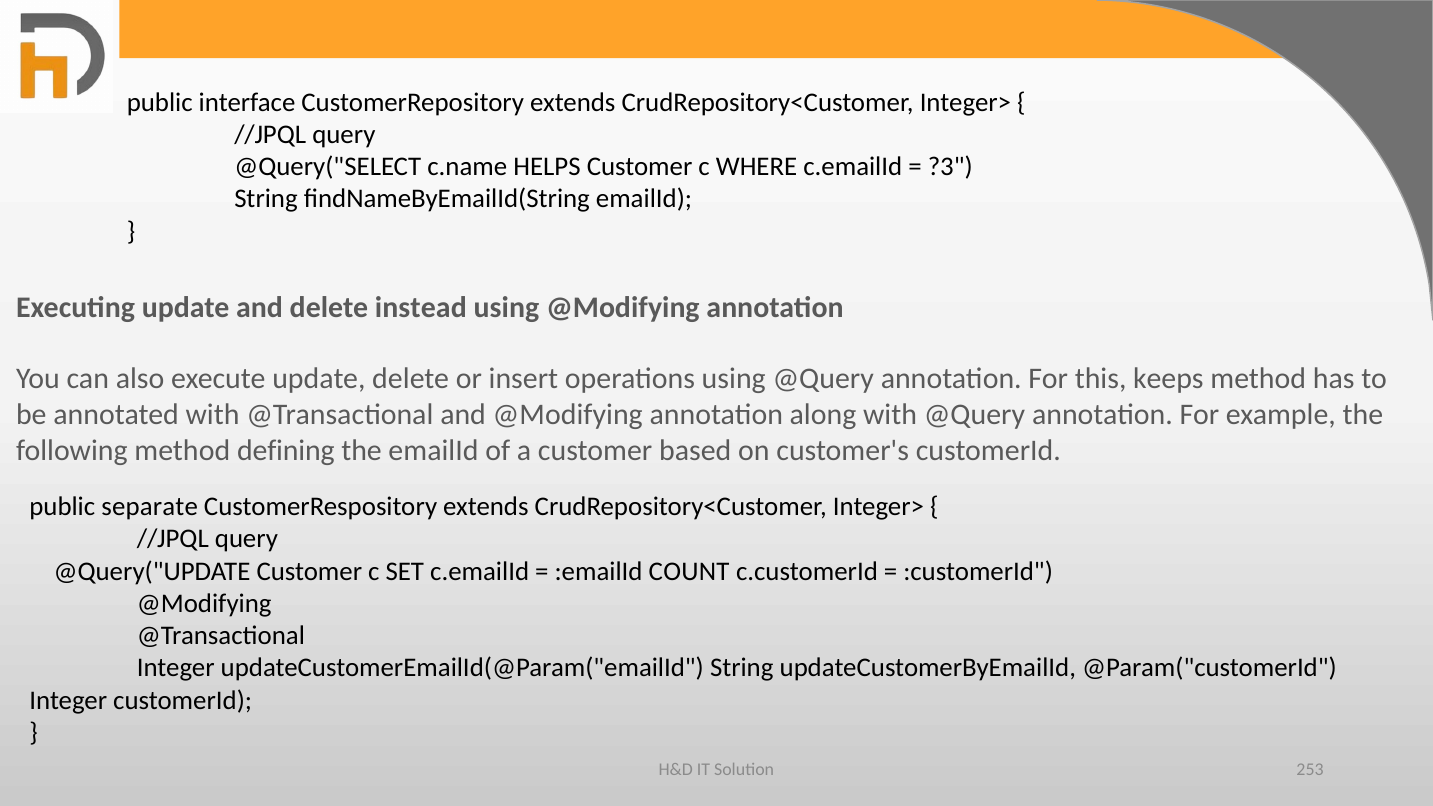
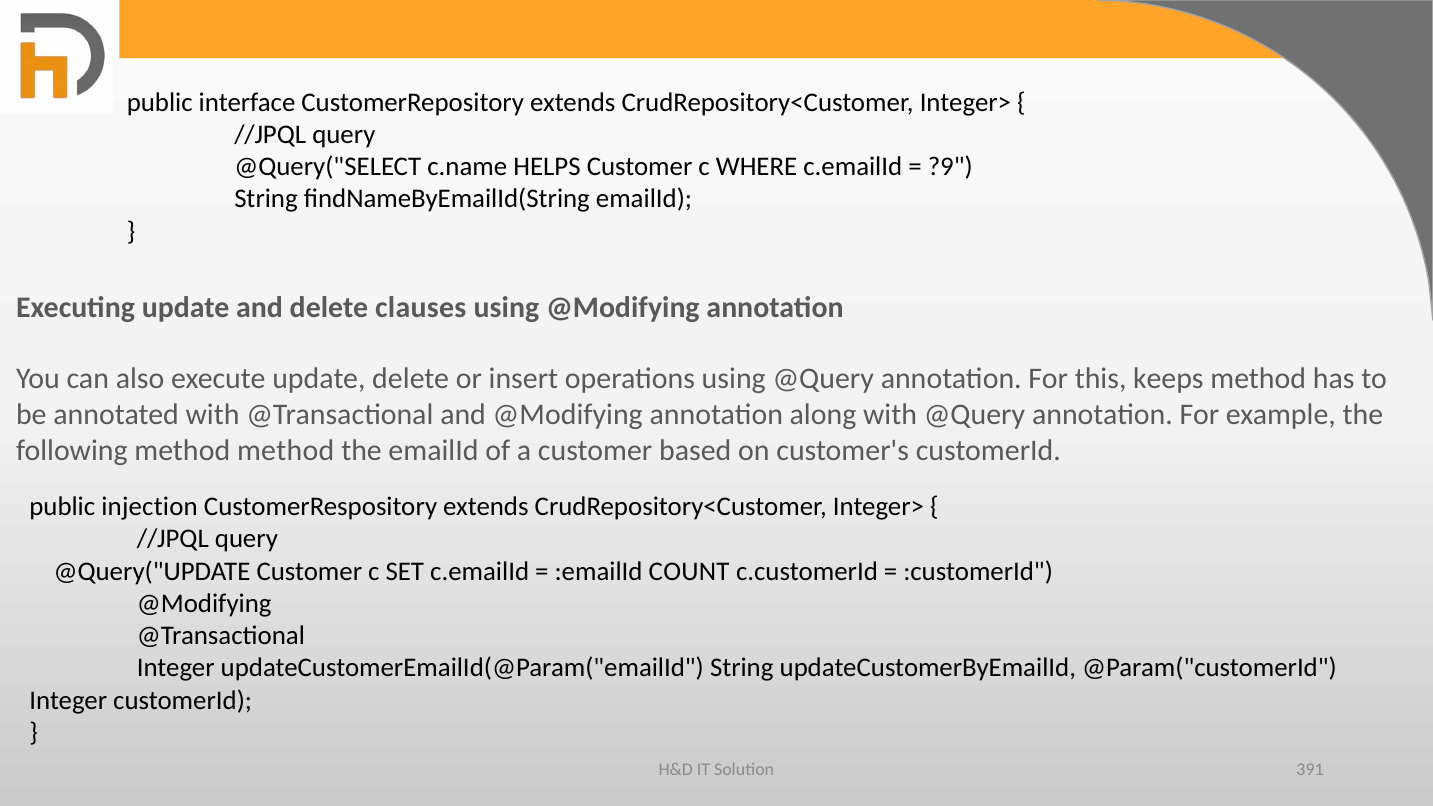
?3: ?3 -> ?9
instead: instead -> clauses
method defining: defining -> method
separate: separate -> injection
253: 253 -> 391
